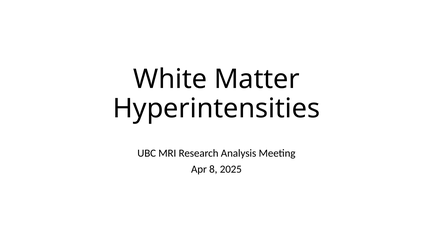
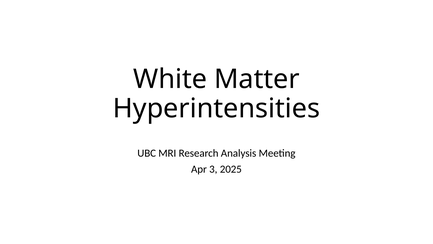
8: 8 -> 3
